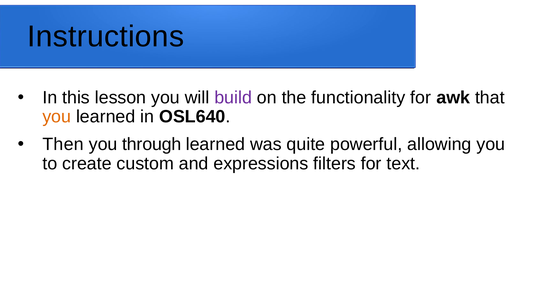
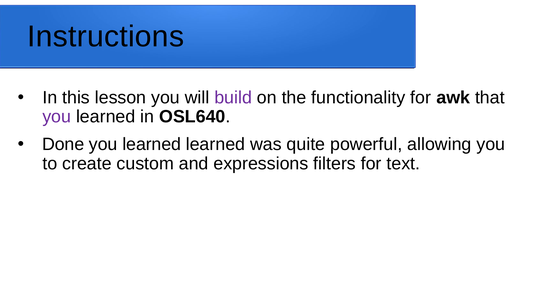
you at (57, 117) colour: orange -> purple
Then: Then -> Done
through at (152, 144): through -> learned
